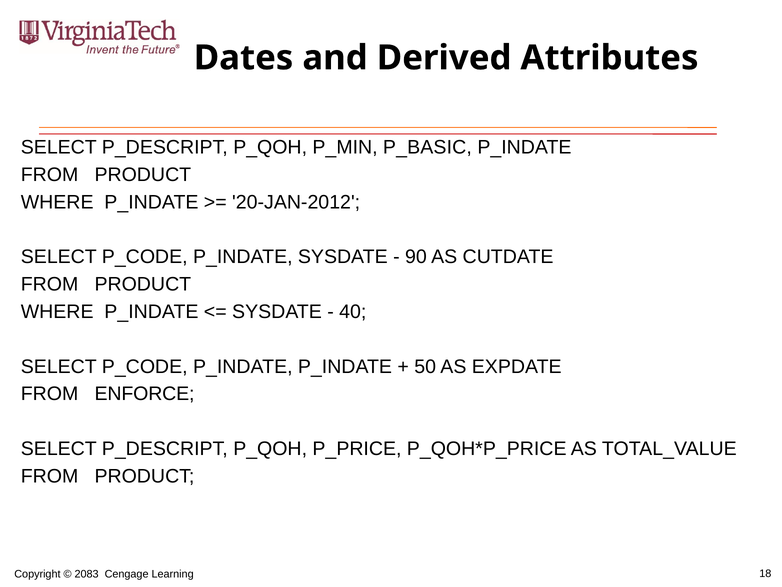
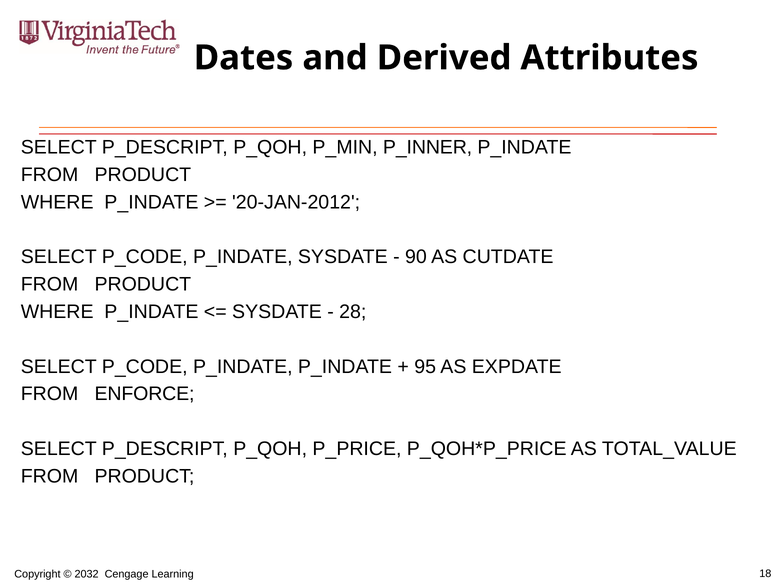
P_BASIC: P_BASIC -> P_INNER
40: 40 -> 28
50: 50 -> 95
2083: 2083 -> 2032
